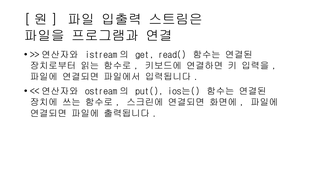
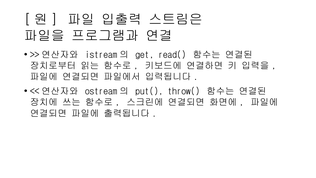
ios는(: ios는( -> throw(
